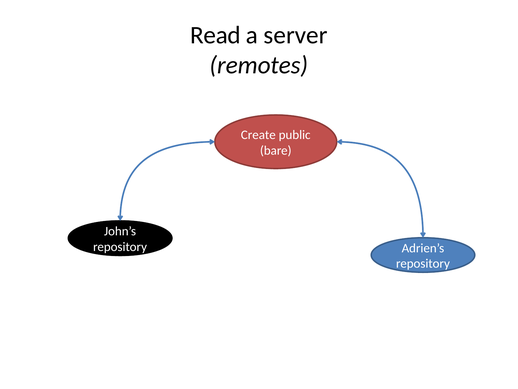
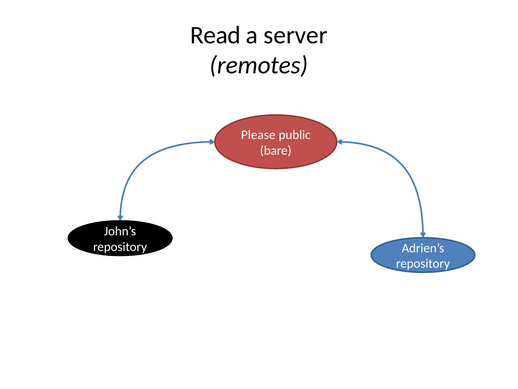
Create: Create -> Please
